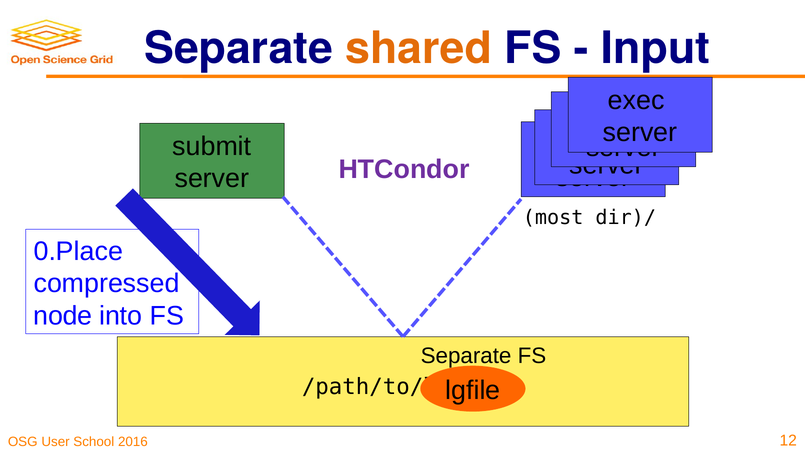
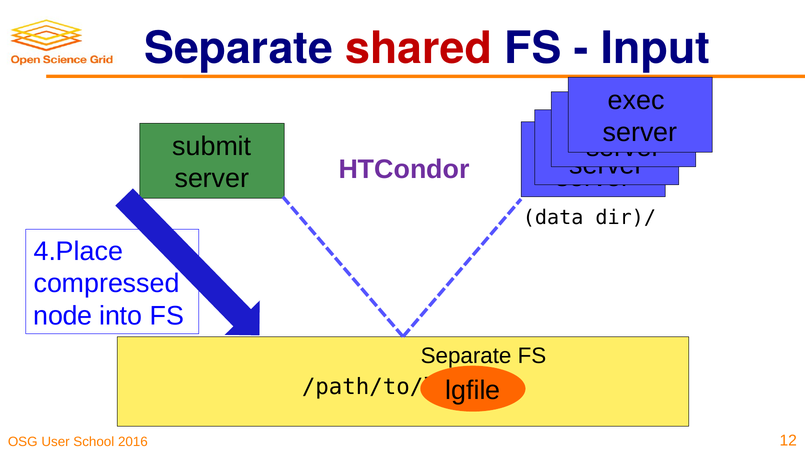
shared colour: orange -> red
most: most -> data
0.Place: 0.Place -> 4.Place
